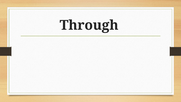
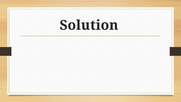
Through: Through -> Solution
